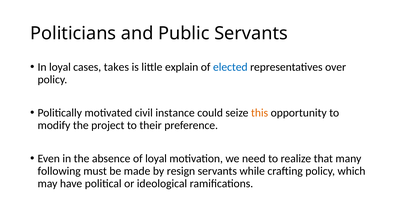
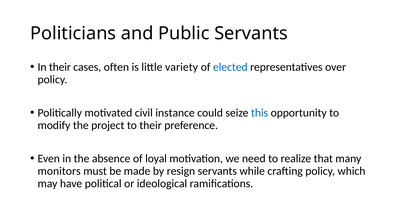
In loyal: loyal -> their
takes: takes -> often
explain: explain -> variety
this colour: orange -> blue
following: following -> monitors
